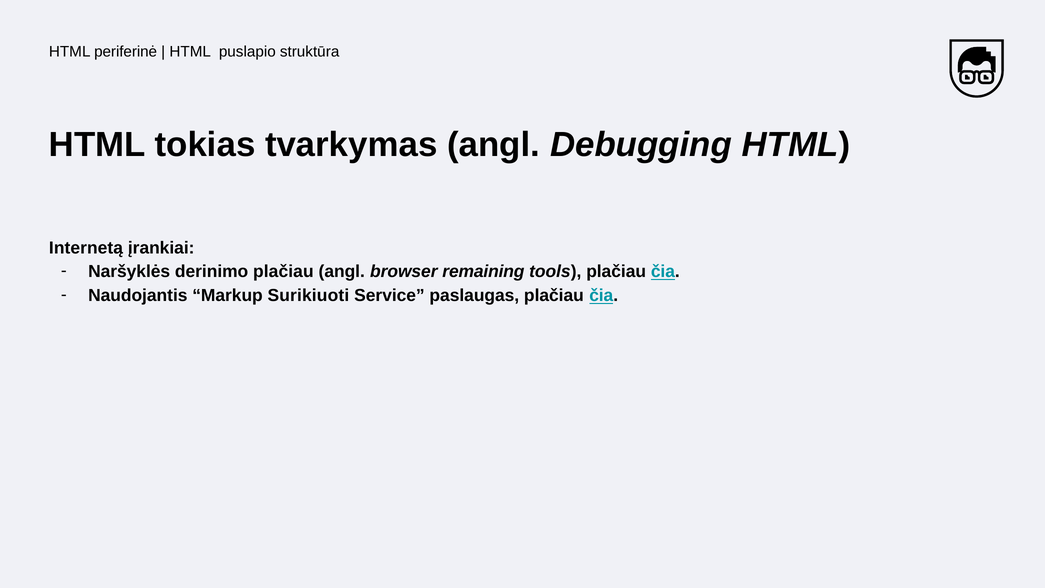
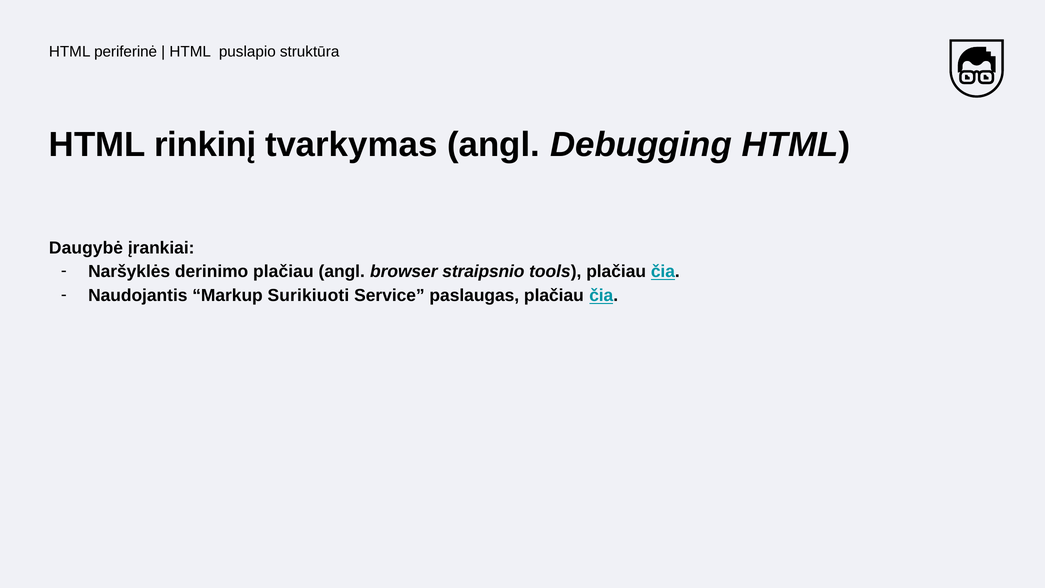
tokias: tokias -> rinkinį
Internetą: Internetą -> Daugybė
remaining: remaining -> straipsnio
